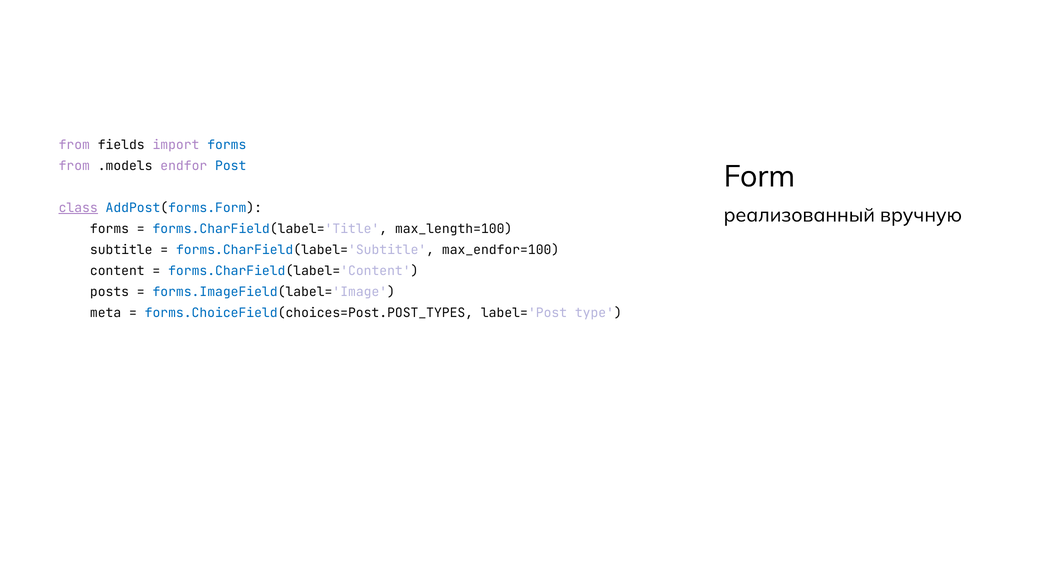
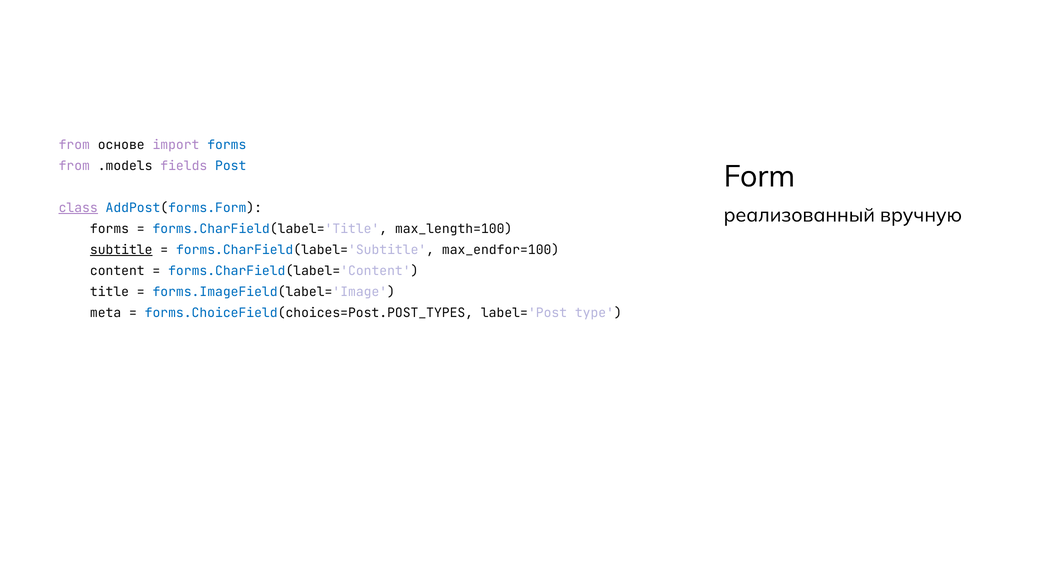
fields: fields -> основе
endfor: endfor -> fields
subtitle underline: none -> present
posts: posts -> title
